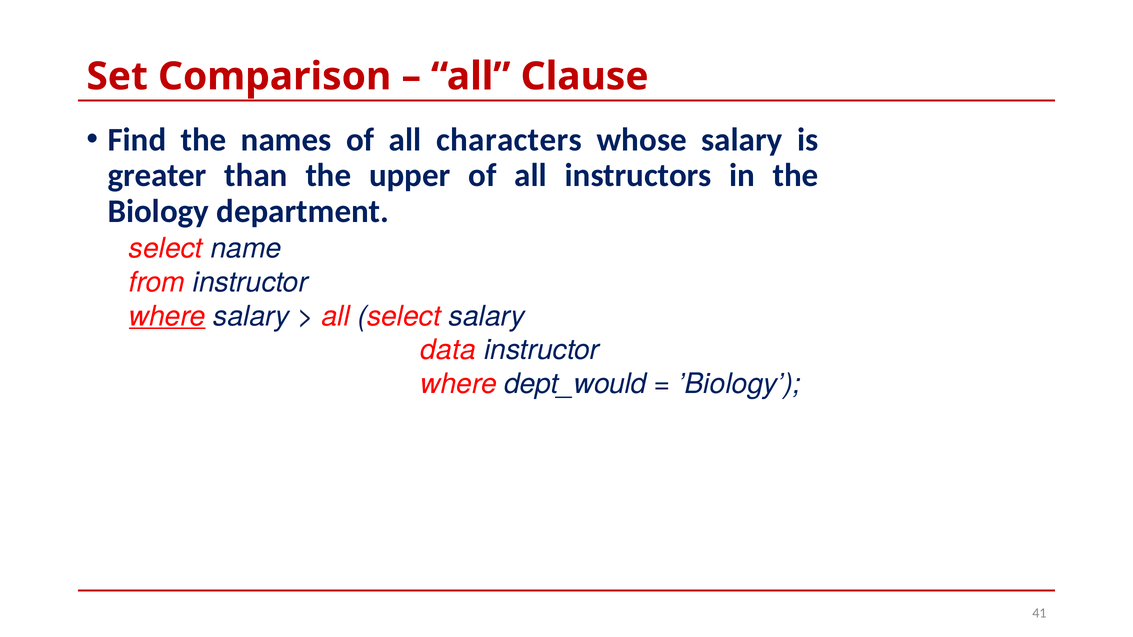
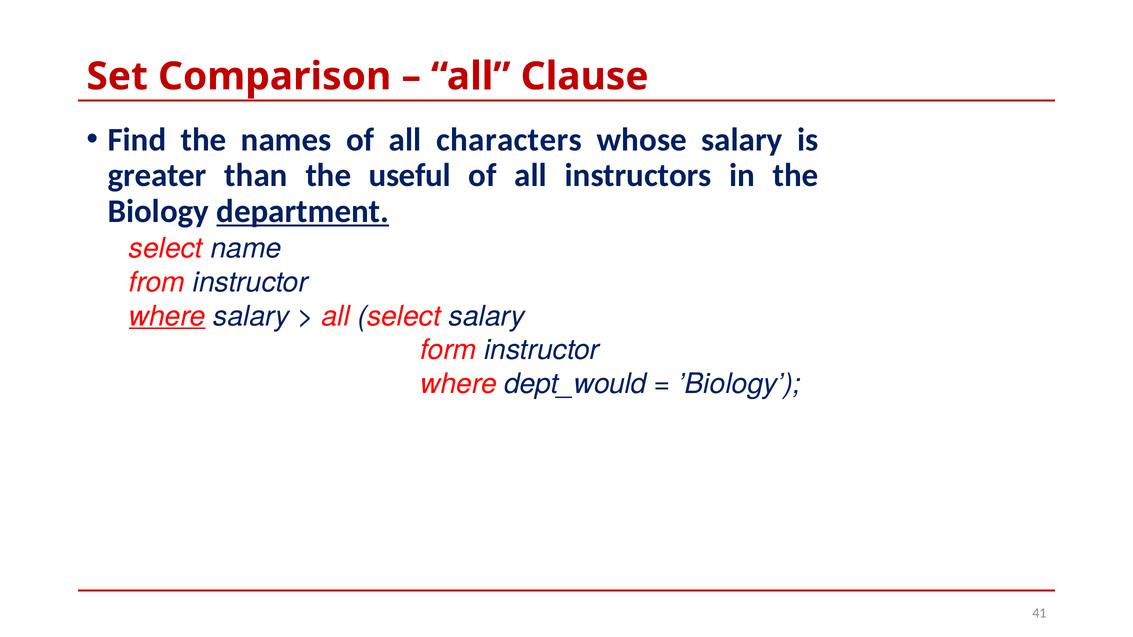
upper: upper -> useful
department underline: none -> present
data: data -> form
